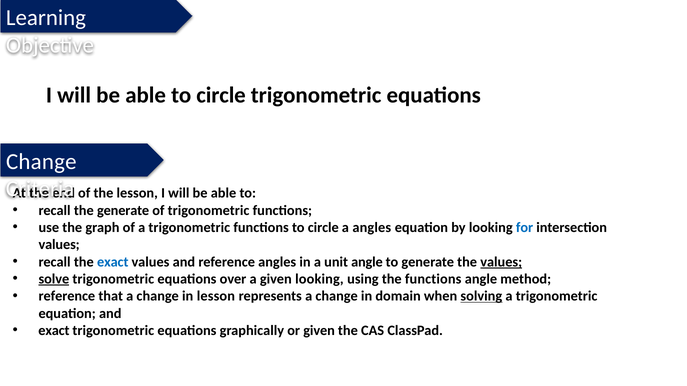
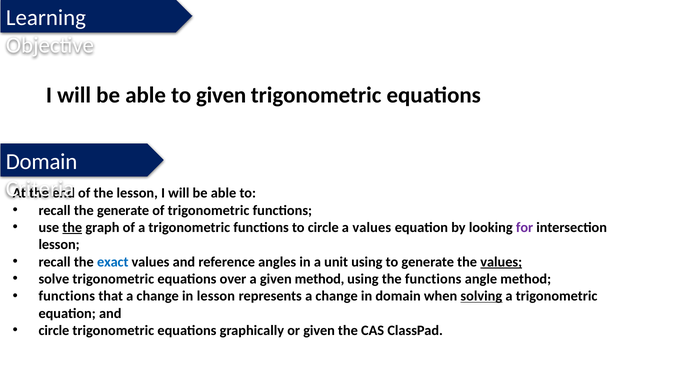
able to circle: circle -> given
Change at (41, 162): Change -> Domain
the at (72, 228) underline: none -> present
a angles: angles -> values
for colour: blue -> purple
values at (59, 245): values -> lesson
unit angle: angle -> using
solve underline: present -> none
given looking: looking -> method
reference at (67, 296): reference -> functions
exact at (54, 331): exact -> circle
